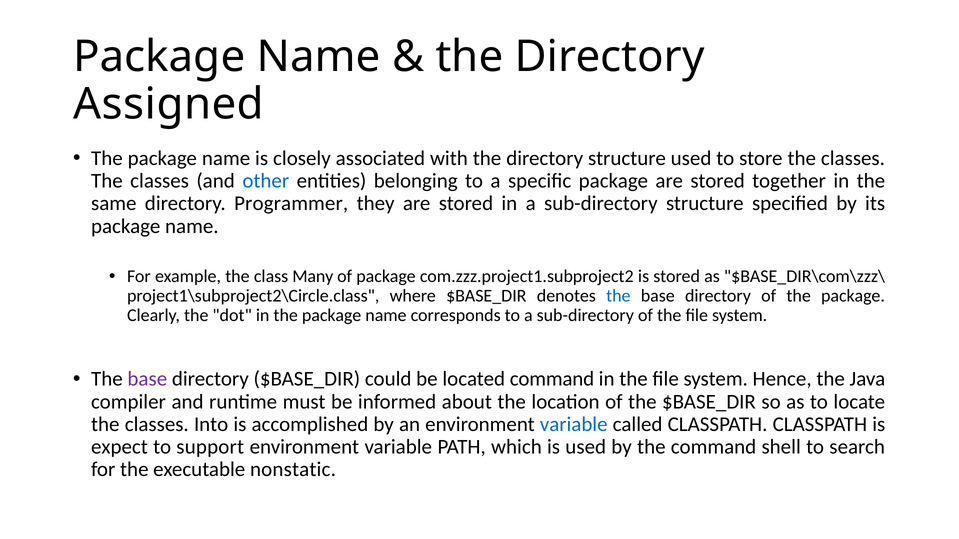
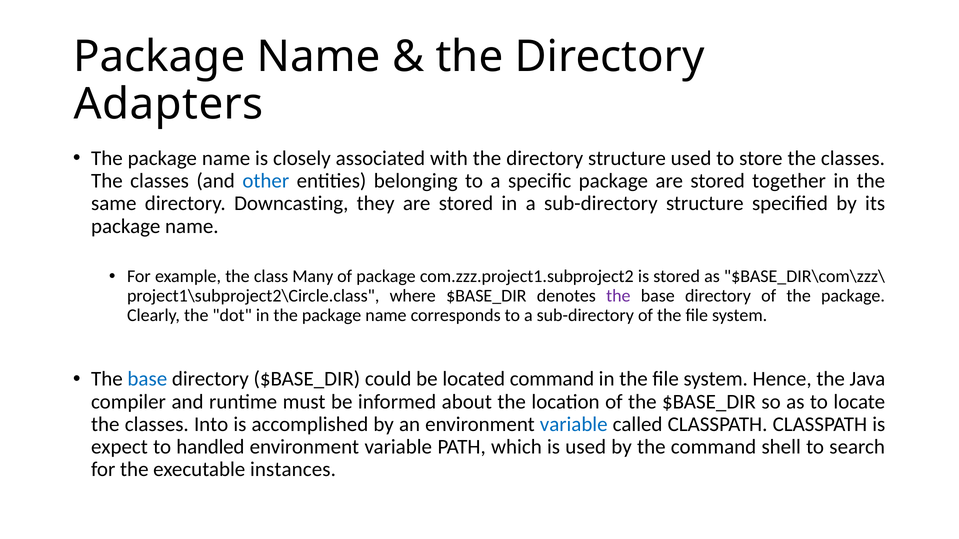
Assigned: Assigned -> Adapters
Programmer: Programmer -> Downcasting
the at (618, 296) colour: blue -> purple
base at (147, 379) colour: purple -> blue
support: support -> handled
nonstatic: nonstatic -> instances
